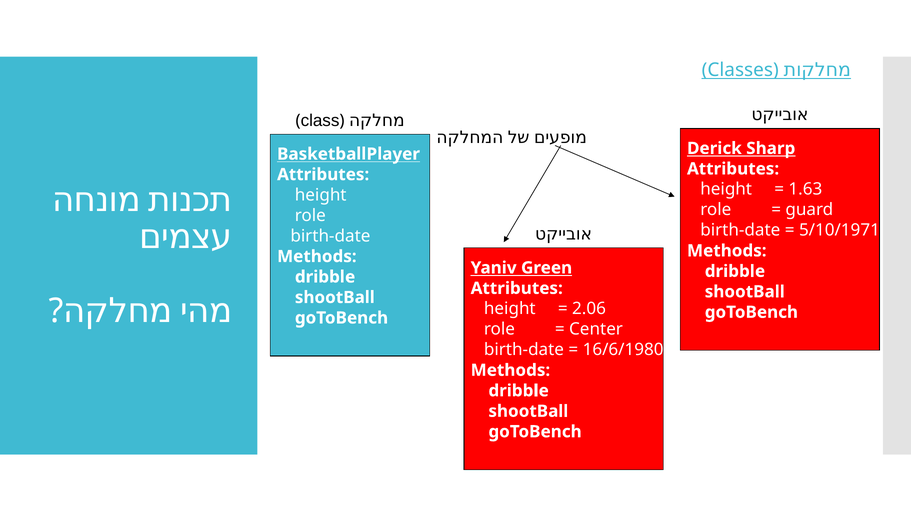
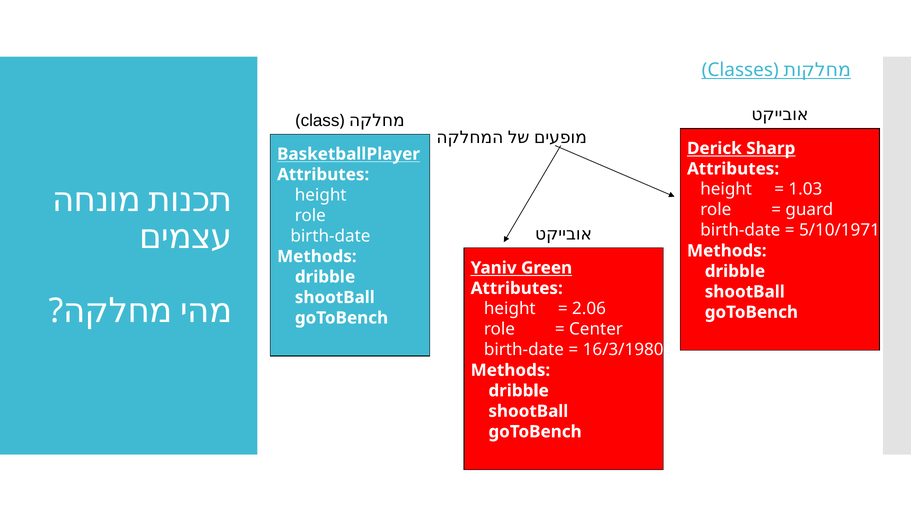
1.63: 1.63 -> 1.03
16/6/1980: 16/6/1980 -> 16/3/1980
